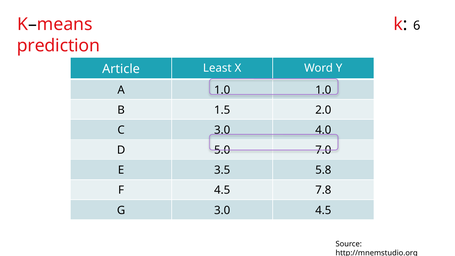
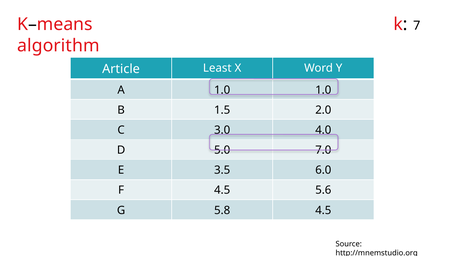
6: 6 -> 7
prediction: prediction -> algorithm
5.8: 5.8 -> 6.0
7.8: 7.8 -> 5.6
G 3.0: 3.0 -> 5.8
